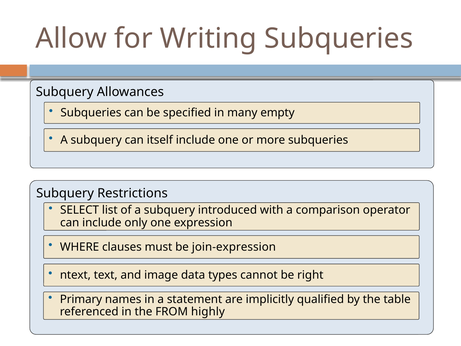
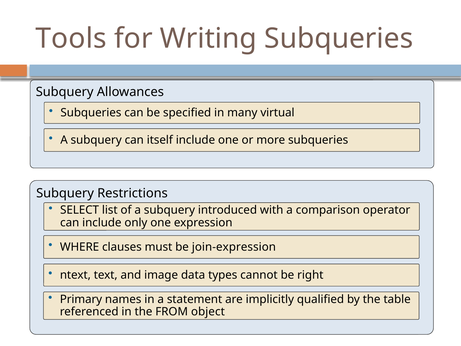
Allow: Allow -> Tools
empty: empty -> virtual
highly: highly -> object
